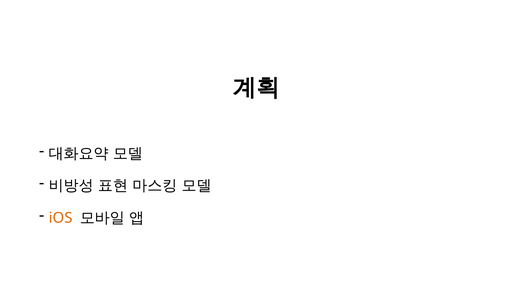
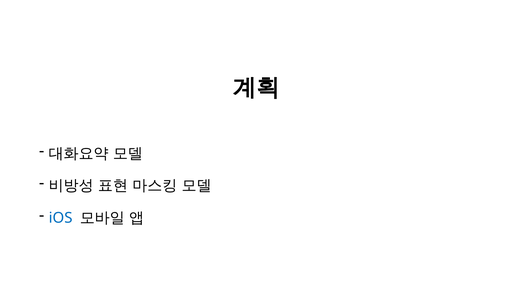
iOS colour: orange -> blue
